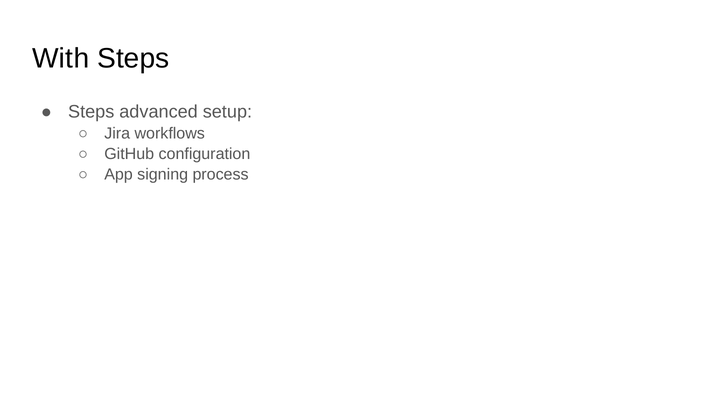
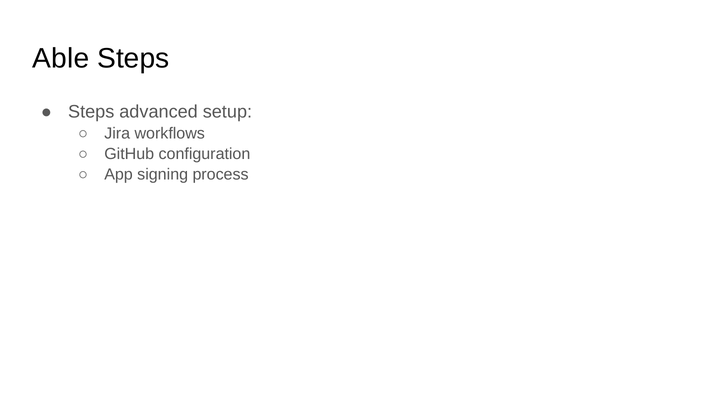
With: With -> Able
